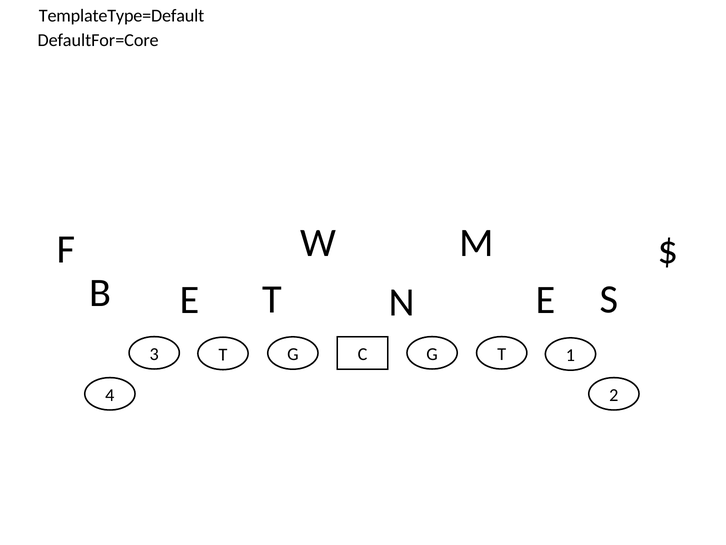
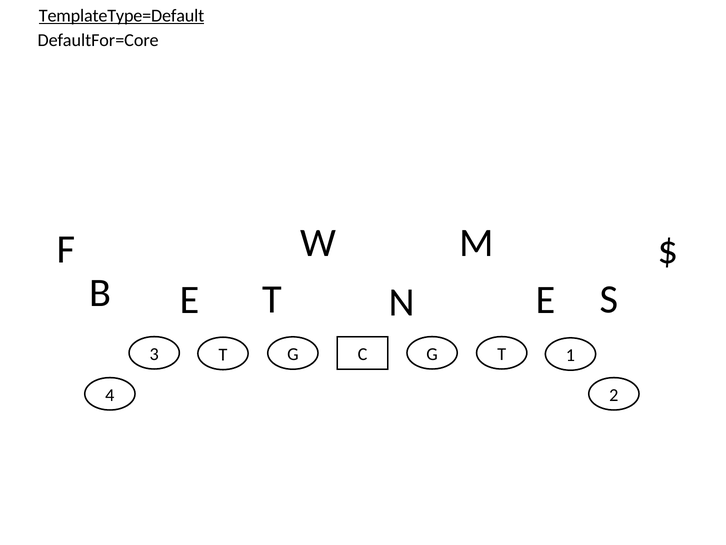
TemplateType=Default underline: none -> present
